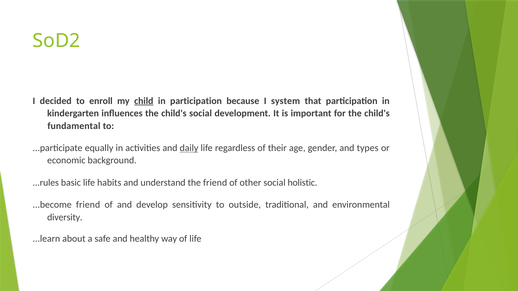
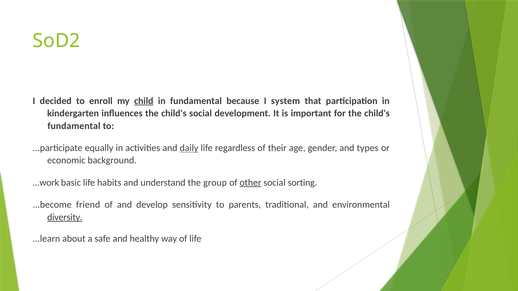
in participation: participation -> fundamental
...rules: ...rules -> ...work
the friend: friend -> group
other underline: none -> present
holistic: holistic -> sorting
outside: outside -> parents
diversity underline: none -> present
